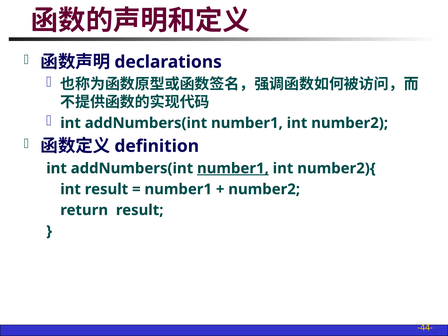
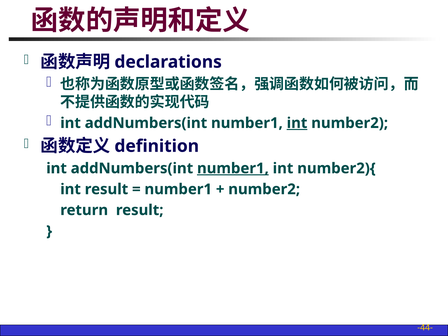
int at (297, 123) underline: none -> present
